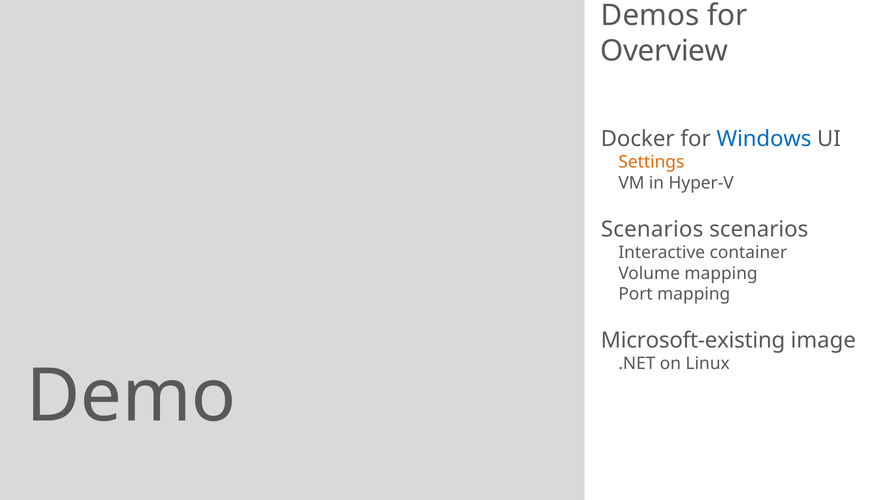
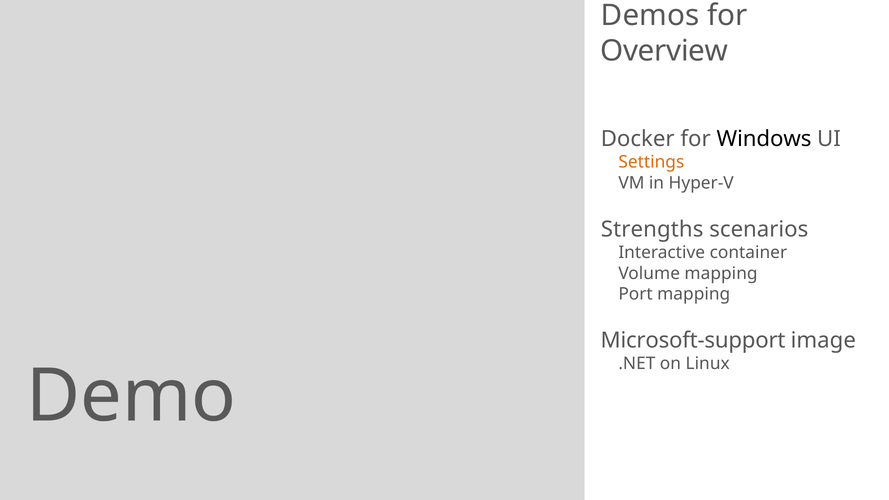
Windows colour: blue -> black
Scenarios at (652, 229): Scenarios -> Strengths
Microsoft-existing: Microsoft-existing -> Microsoft-support
